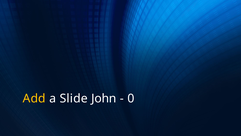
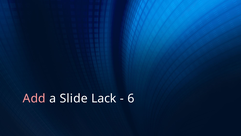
Add colour: yellow -> pink
John: John -> Lack
0: 0 -> 6
